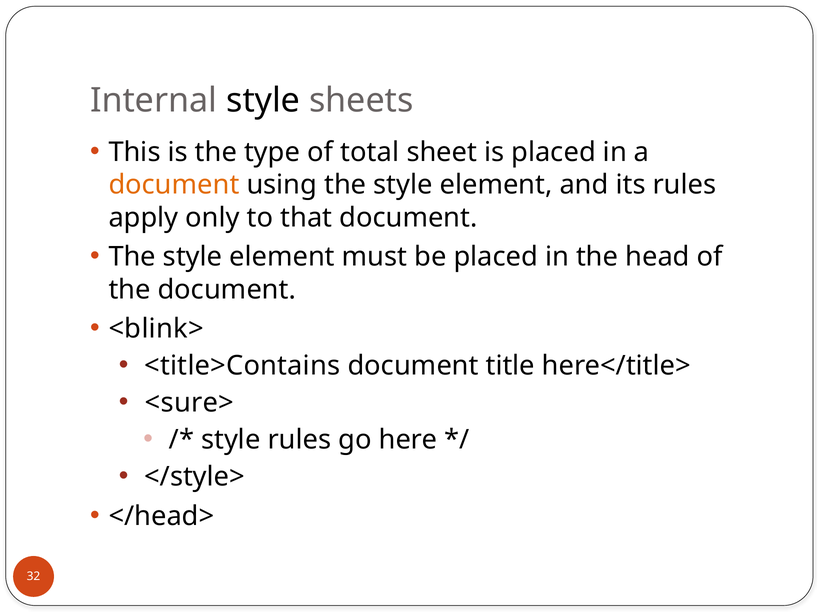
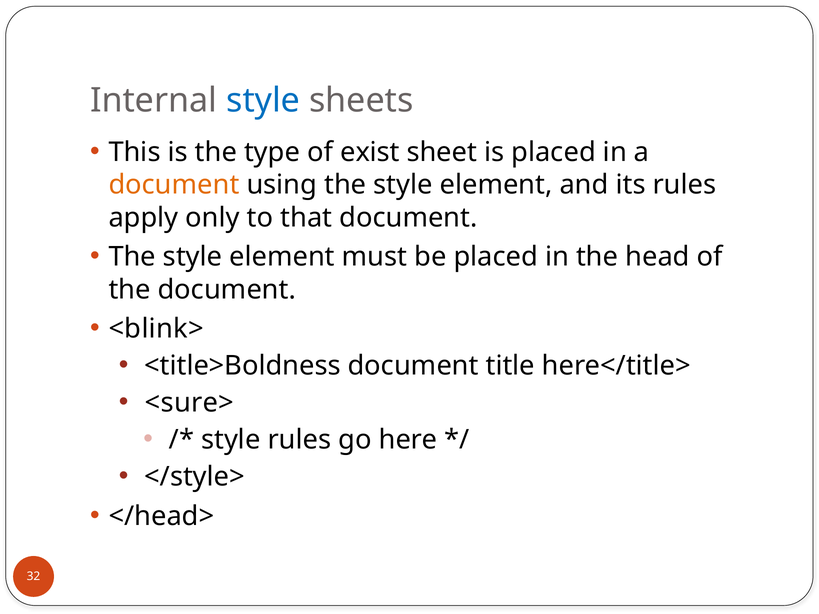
style at (263, 101) colour: black -> blue
total: total -> exist
<title>Contains: <title>Contains -> <title>Boldness
